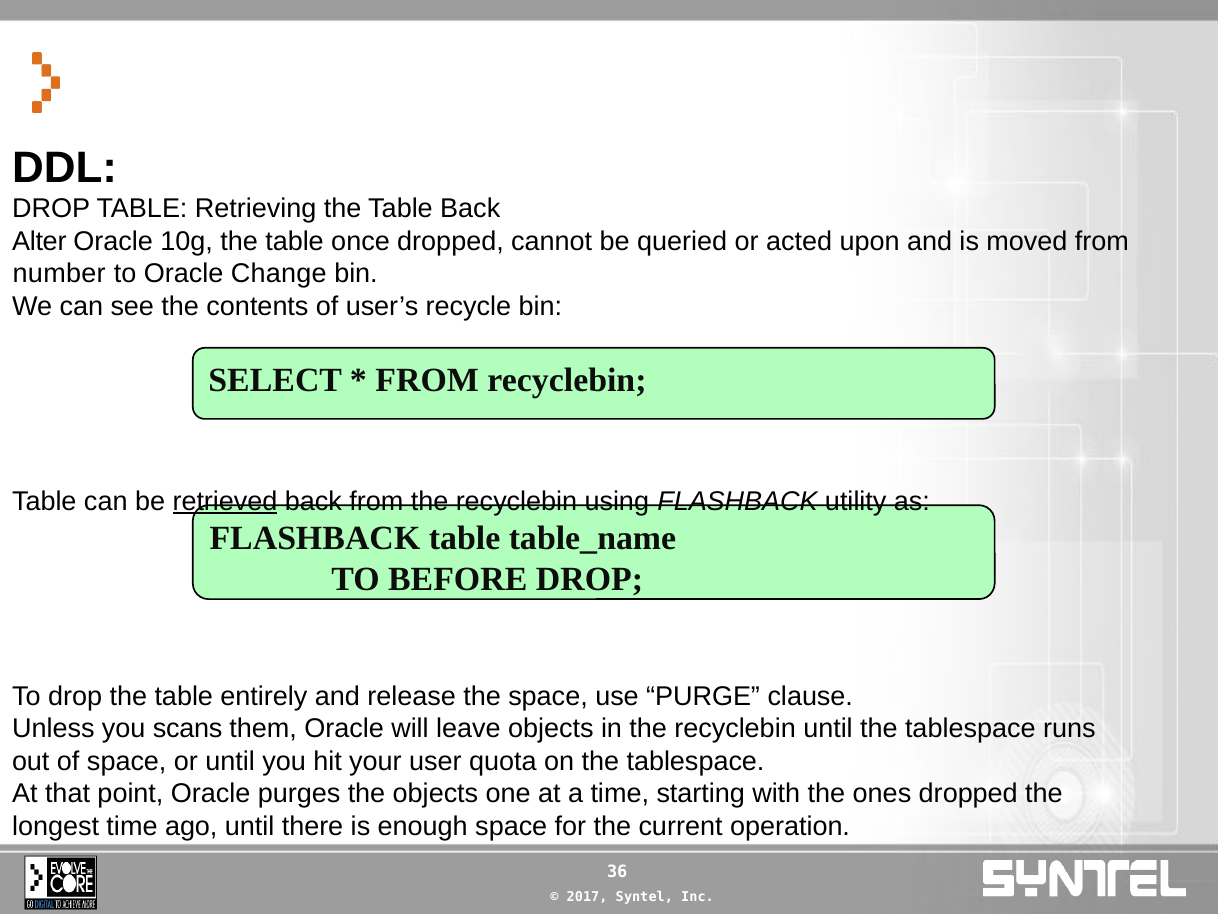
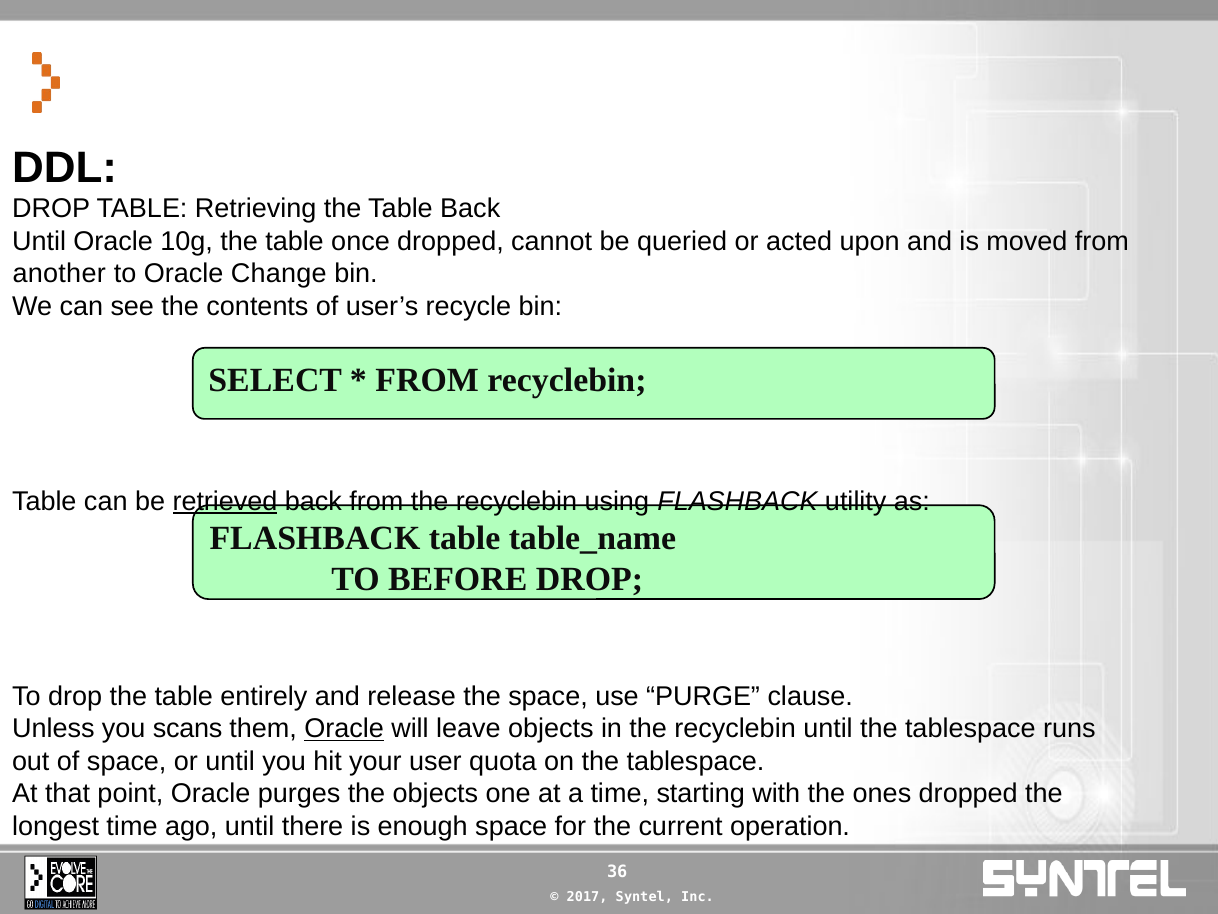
Alter at (39, 241): Alter -> Until
number: number -> another
Oracle at (344, 728) underline: none -> present
